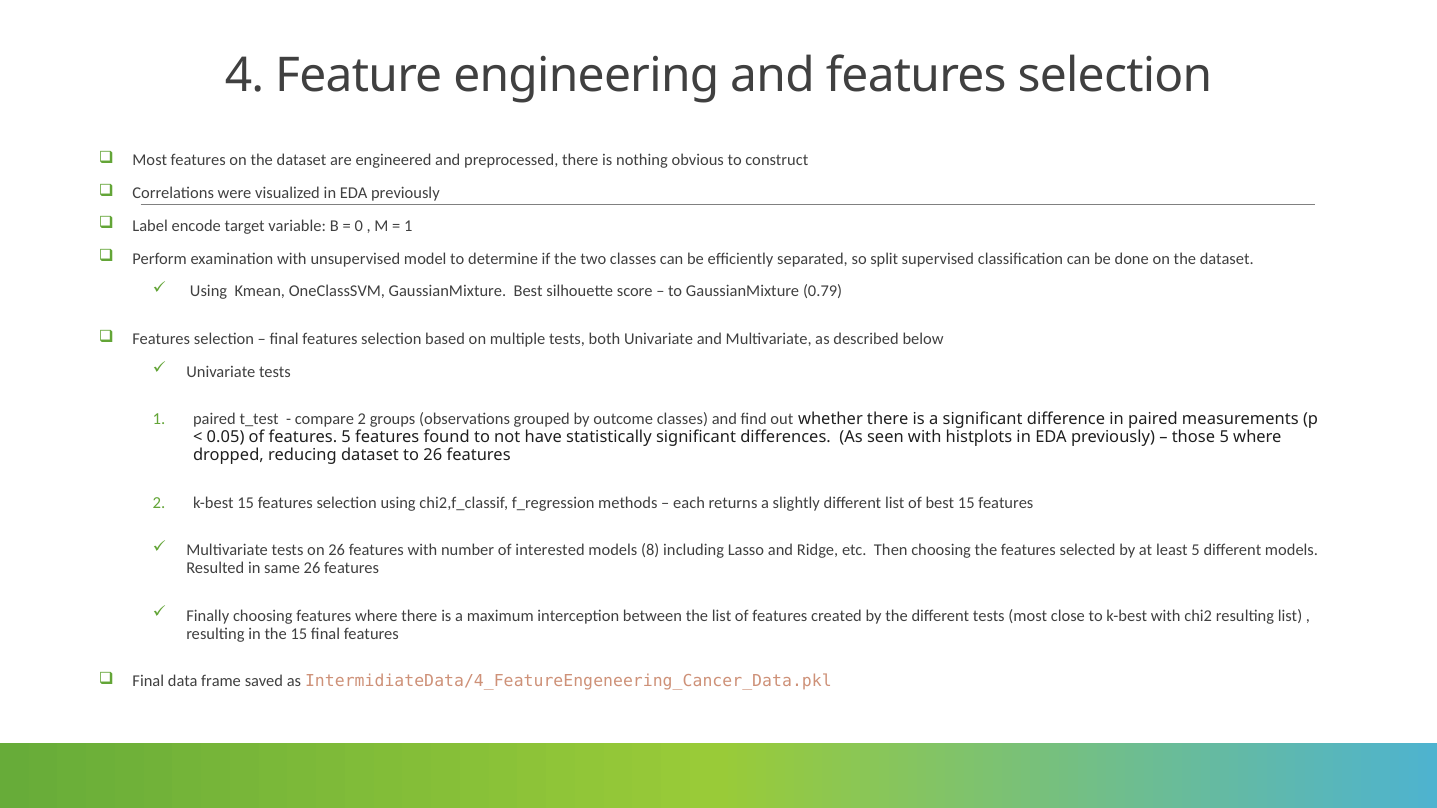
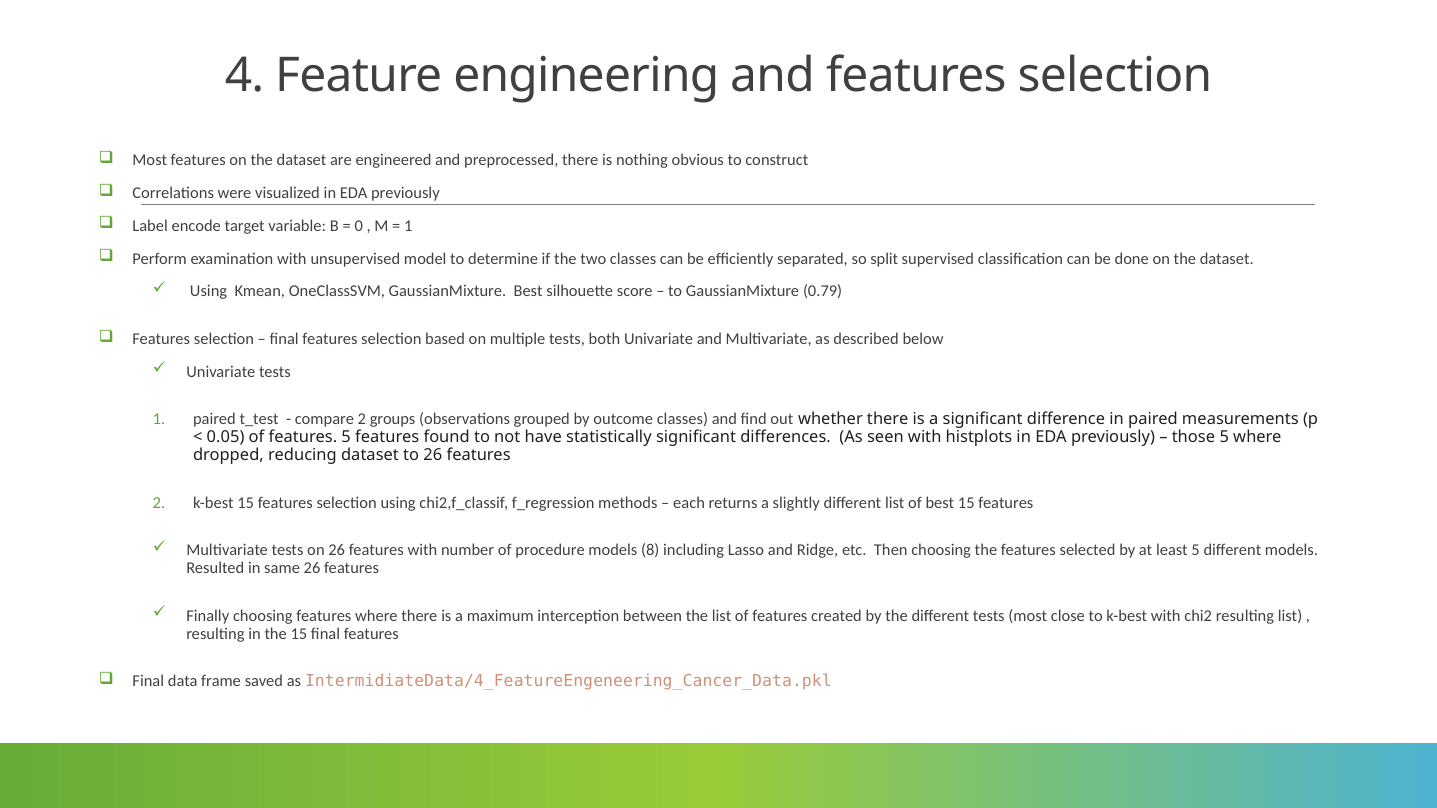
interested: interested -> procedure
